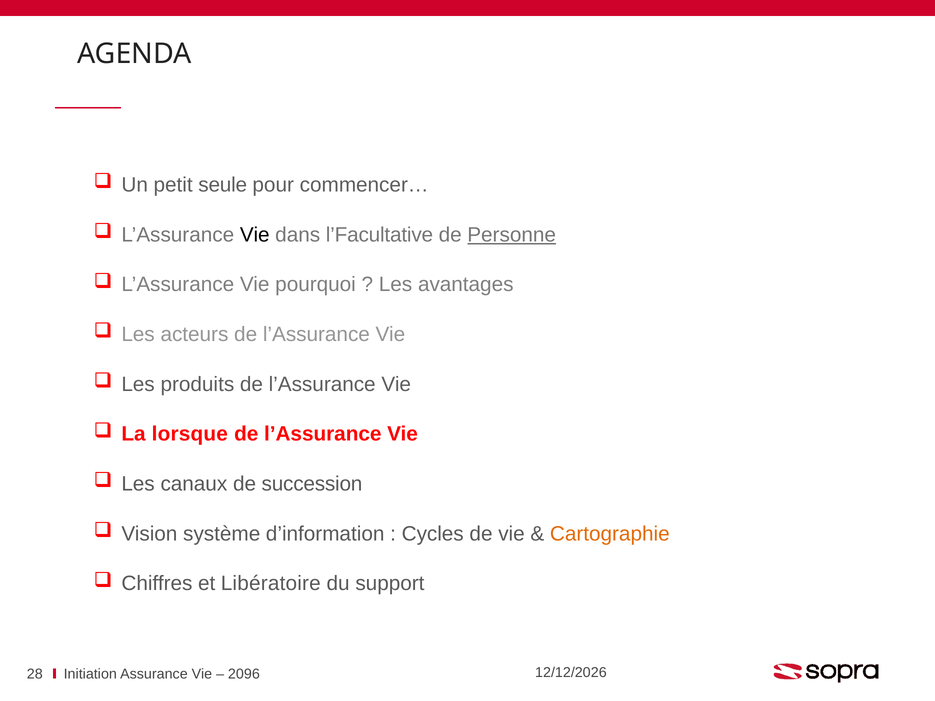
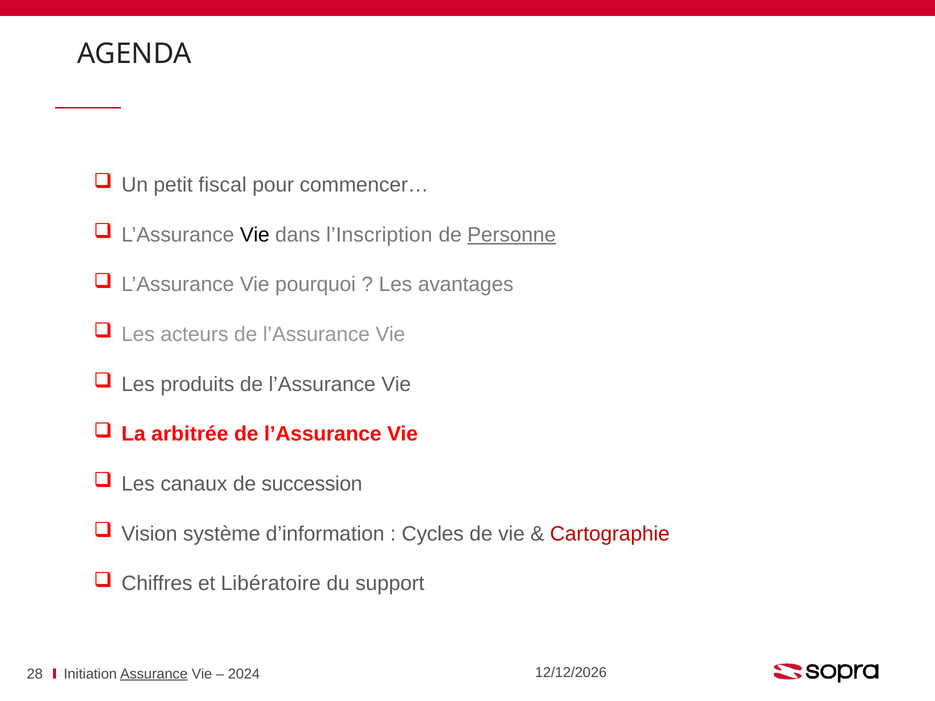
seule: seule -> fiscal
l’Facultative: l’Facultative -> l’Inscription
lorsque: lorsque -> arbitrée
Cartographie colour: orange -> red
Assurance underline: none -> present
2096: 2096 -> 2024
